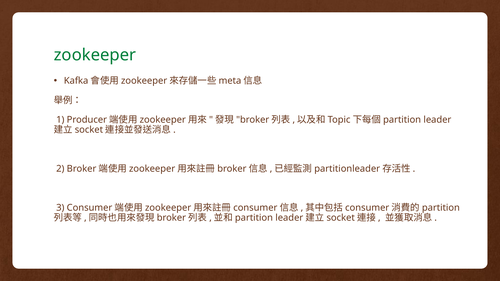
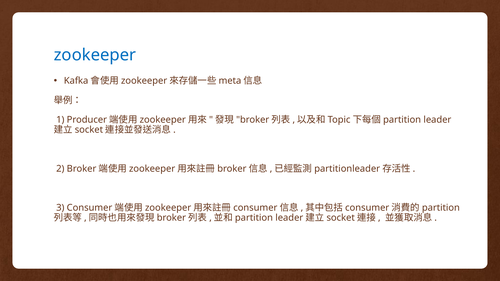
zookeeper colour: green -> blue
